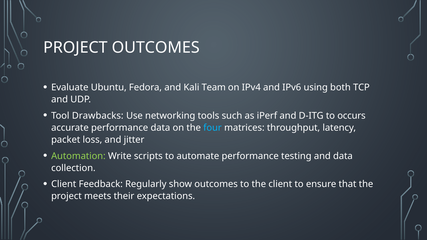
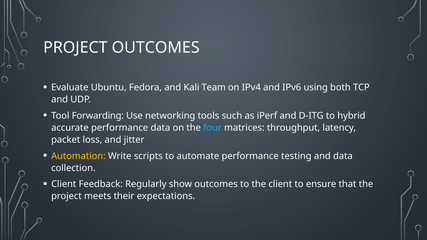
Drawbacks: Drawbacks -> Forwarding
occurs: occurs -> hybrid
Automation colour: light green -> yellow
